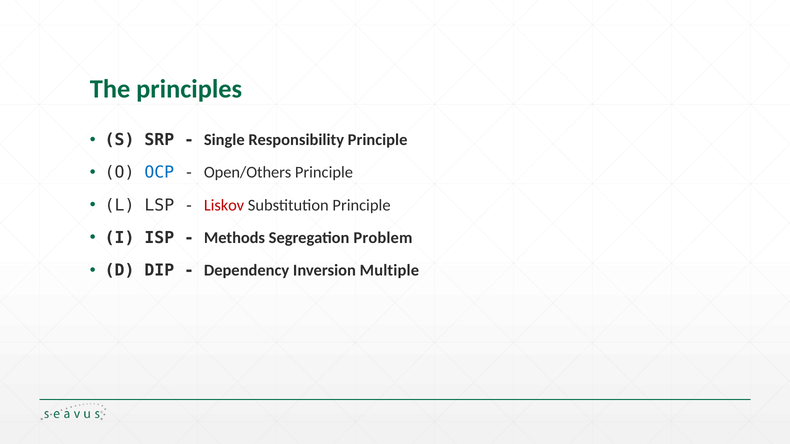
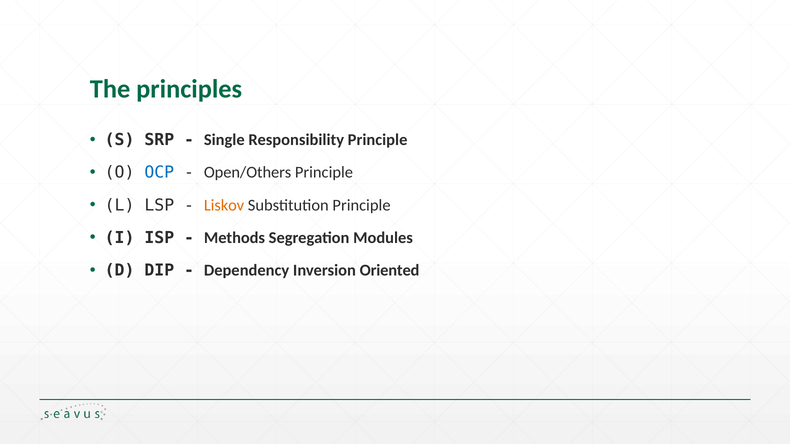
Liskov colour: red -> orange
Problem: Problem -> Modules
Multiple: Multiple -> Oriented
